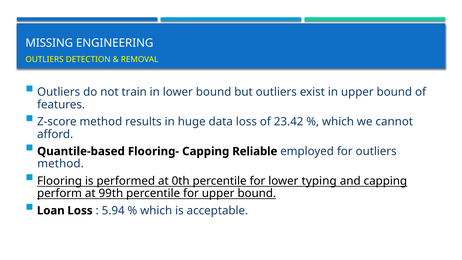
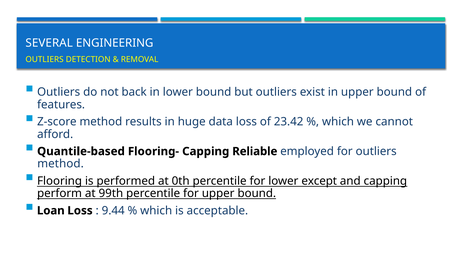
MISSING: MISSING -> SEVERAL
train: train -> back
typing: typing -> except
5.94: 5.94 -> 9.44
